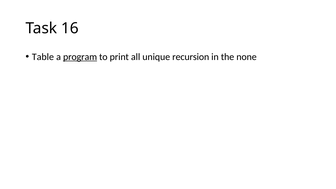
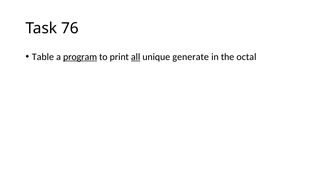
16: 16 -> 76
all underline: none -> present
recursion: recursion -> generate
none: none -> octal
